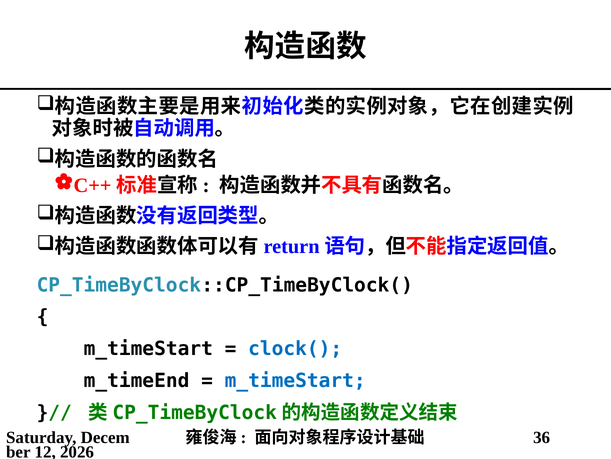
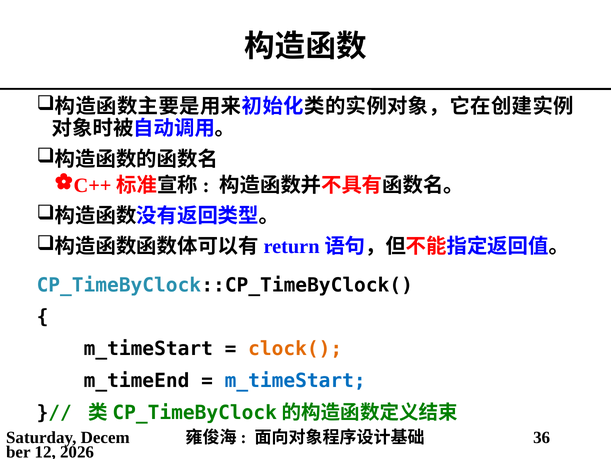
clock( colour: blue -> orange
